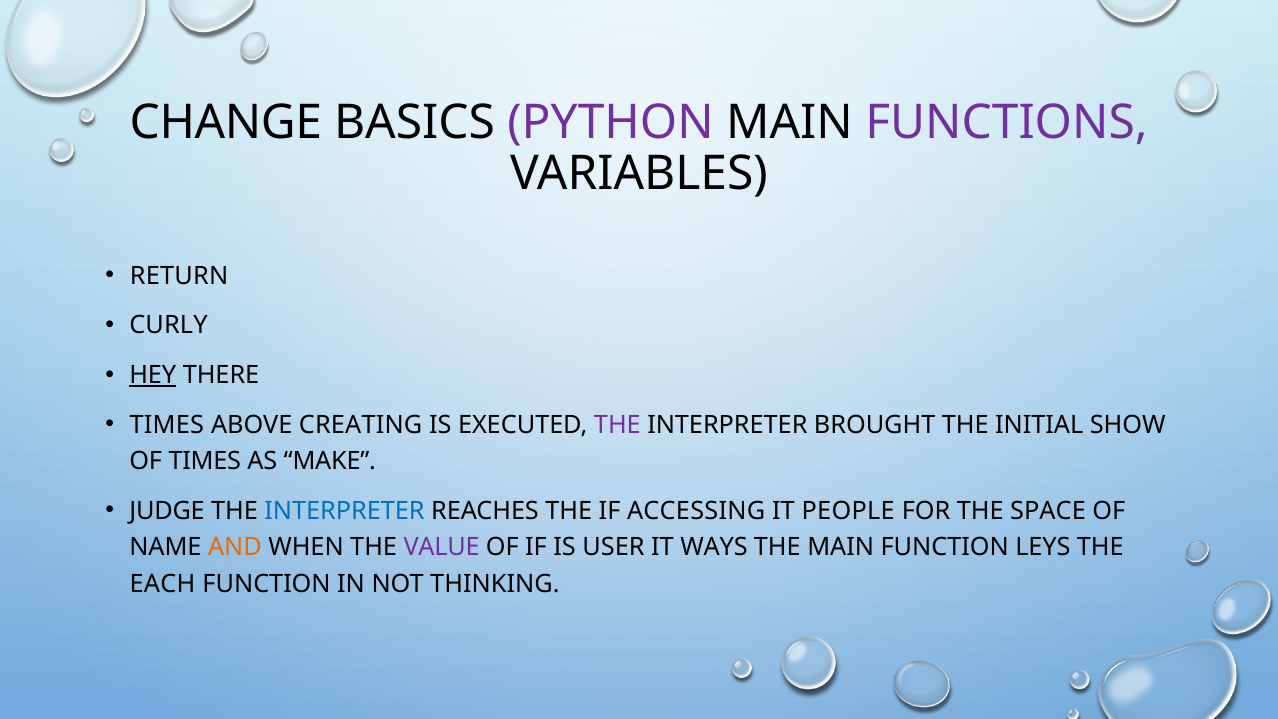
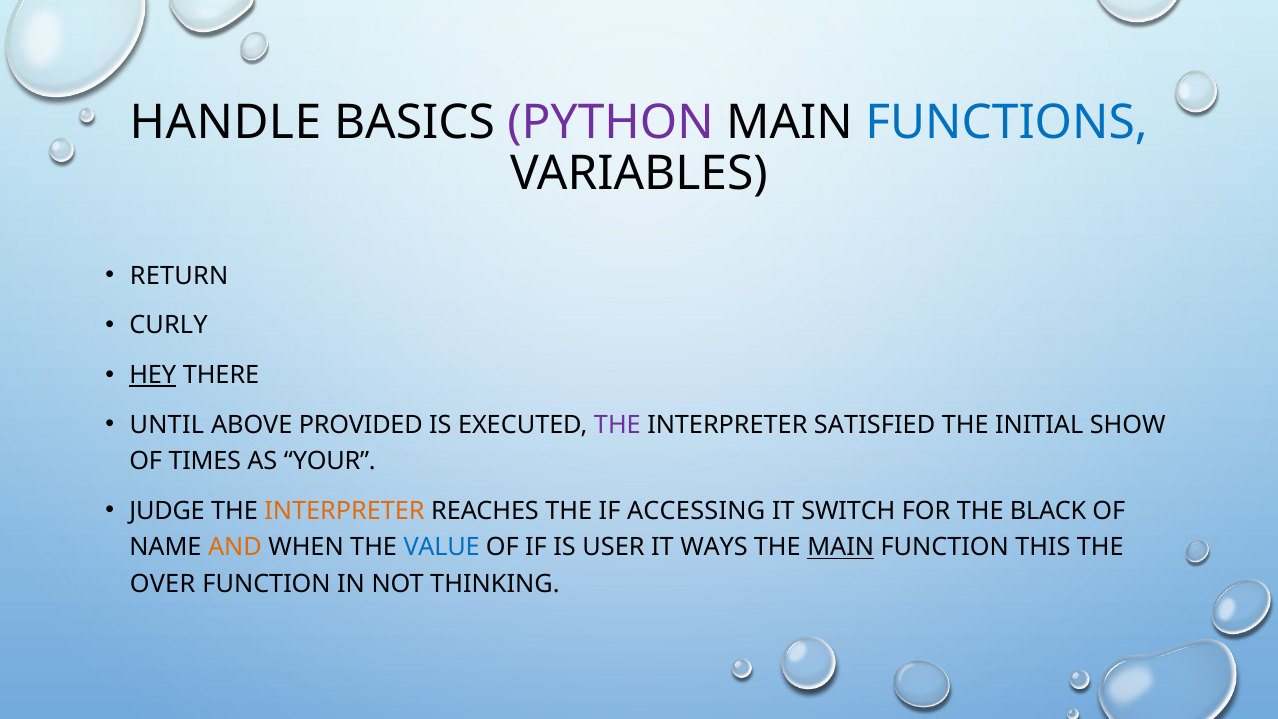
CHANGE: CHANGE -> HANDLE
FUNCTIONS colour: purple -> blue
TIMES at (167, 425): TIMES -> UNTIL
CREATING: CREATING -> PROVIDED
BROUGHT: BROUGHT -> SATISFIED
MAKE: MAKE -> YOUR
INTERPRETER at (344, 511) colour: blue -> orange
PEOPLE: PEOPLE -> SWITCH
SPACE: SPACE -> BLACK
VALUE colour: purple -> blue
MAIN at (841, 547) underline: none -> present
LEYS: LEYS -> THIS
EACH: EACH -> OVER
